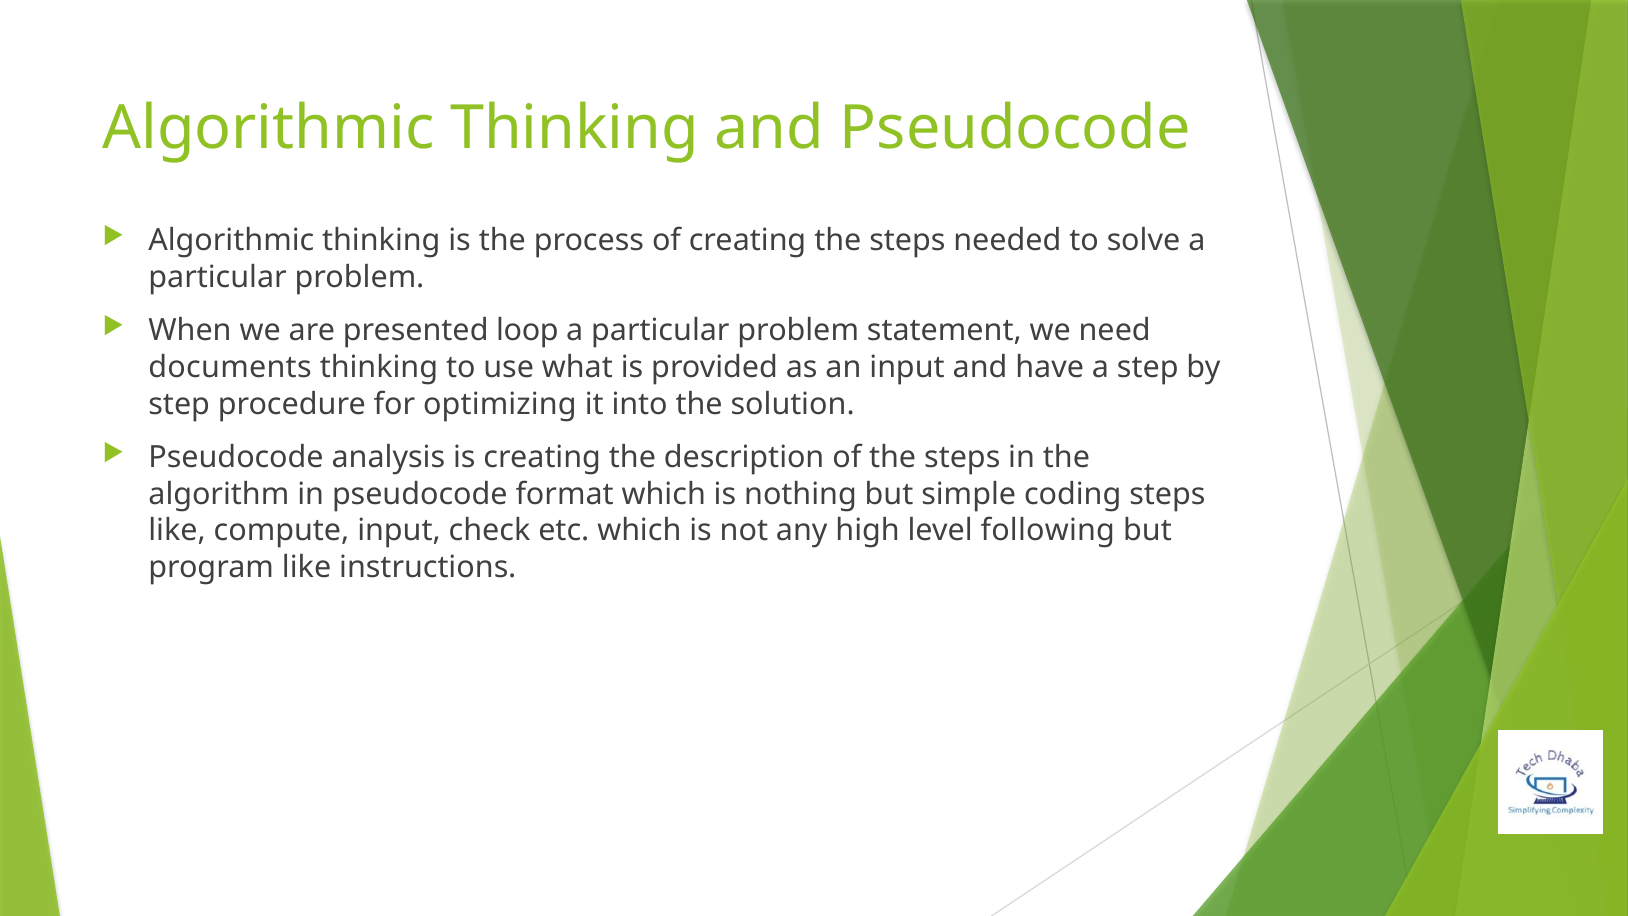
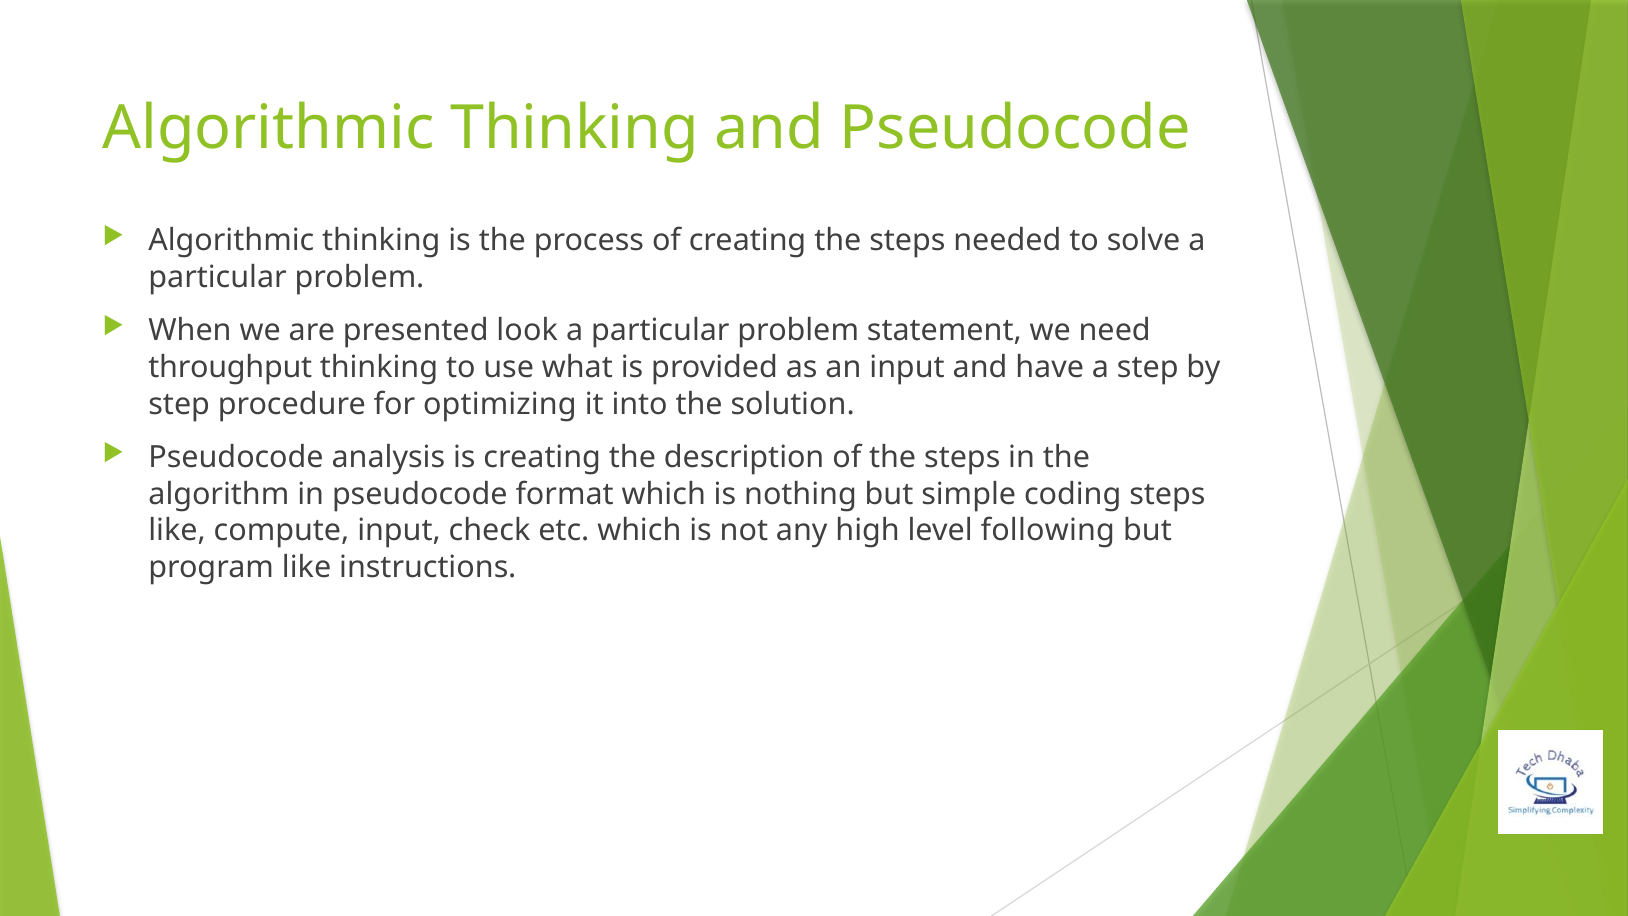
loop: loop -> look
documents: documents -> throughput
